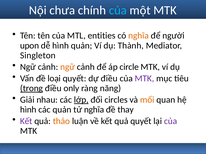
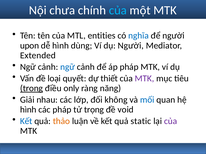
nghĩa at (139, 36) colour: orange -> blue
hình quản: quản -> dùng
dụ Thành: Thành -> Người
Singleton: Singleton -> Extended
ngữ at (68, 67) colour: orange -> blue
áp circle: circle -> pháp
dự điều: điều -> thiết
lớp underline: present -> none
circles: circles -> không
mối colour: orange -> blue
các quản: quản -> pháp
tử nghĩa: nghĩa -> trọng
thay: thay -> void
Kết at (26, 121) colour: purple -> blue
quả quyết: quyết -> static
